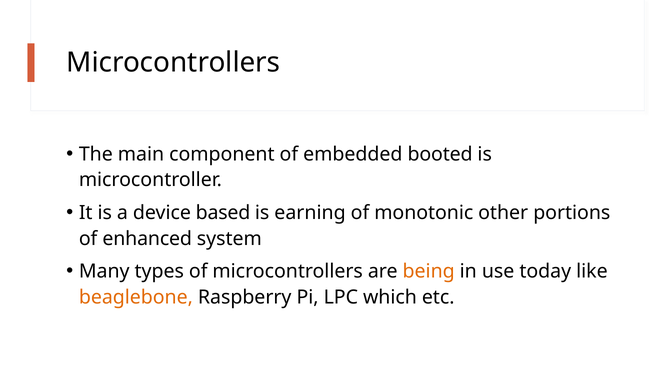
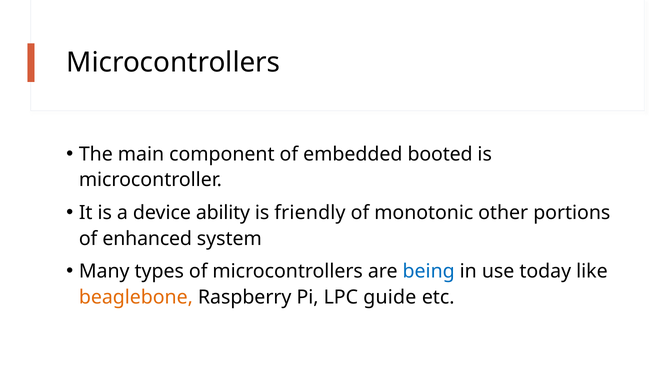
based: based -> ability
earning: earning -> friendly
being colour: orange -> blue
which: which -> guide
